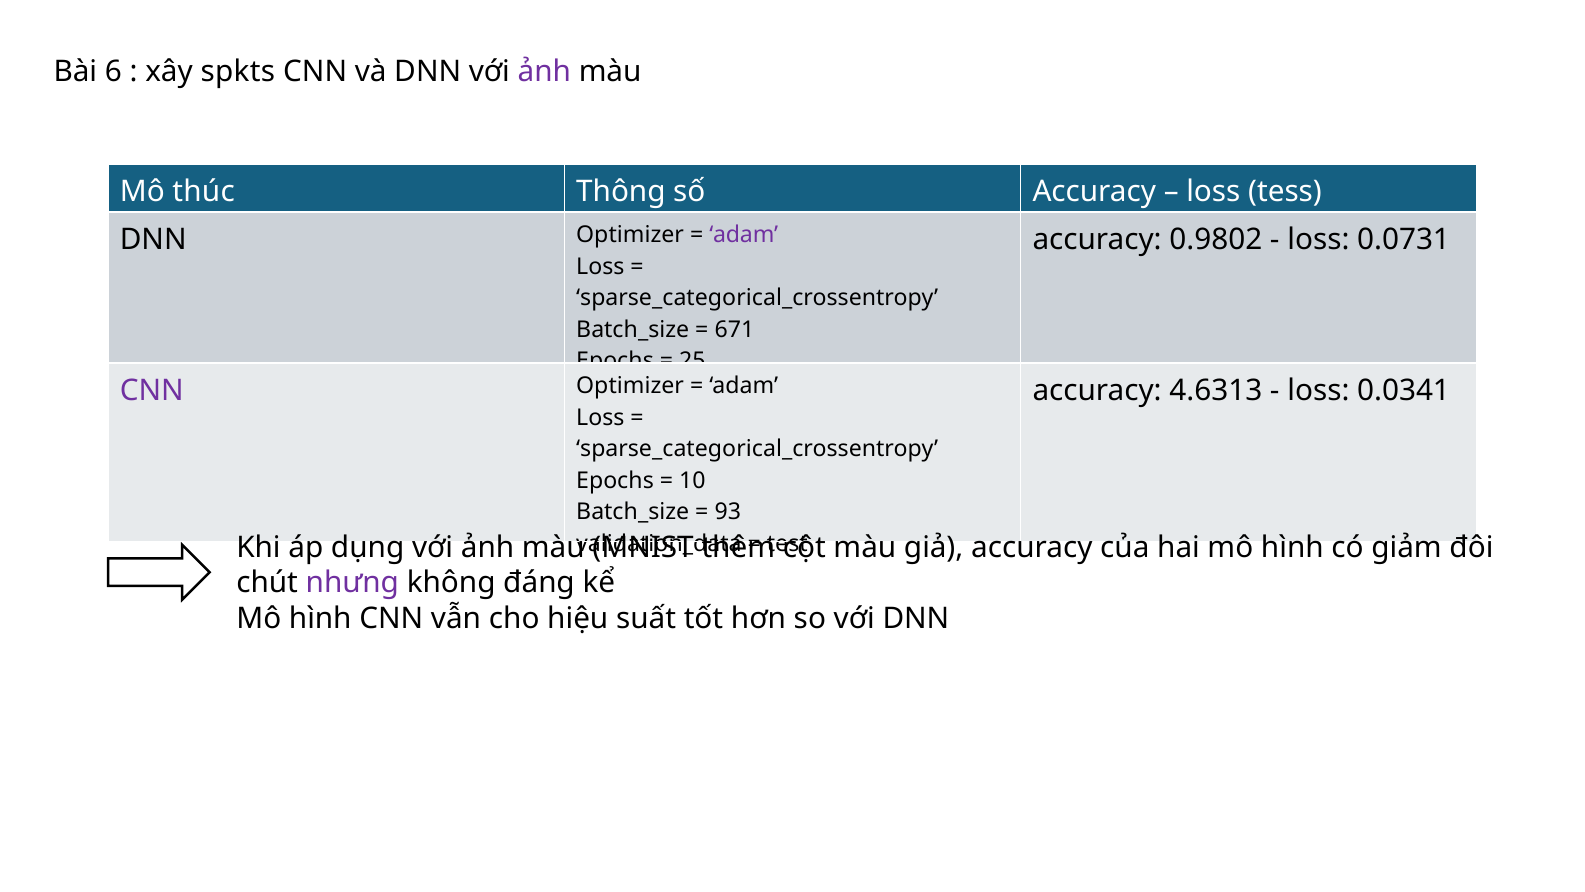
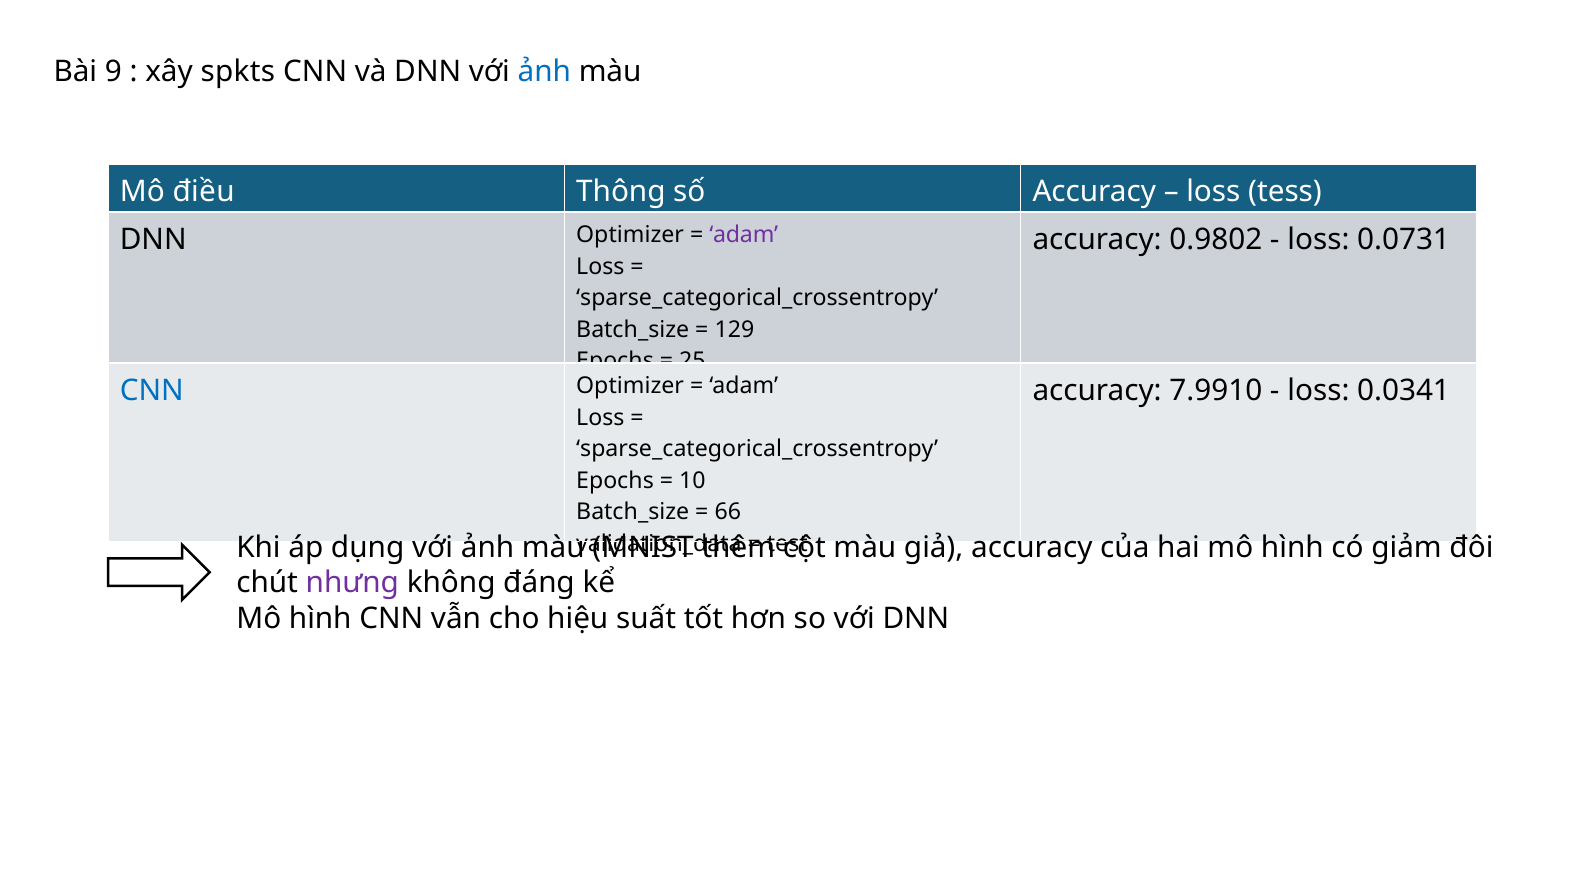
6: 6 -> 9
ảnh at (544, 72) colour: purple -> blue
thúc: thúc -> điều
671: 671 -> 129
CNN at (152, 391) colour: purple -> blue
4.6313: 4.6313 -> 7.9910
93: 93 -> 66
